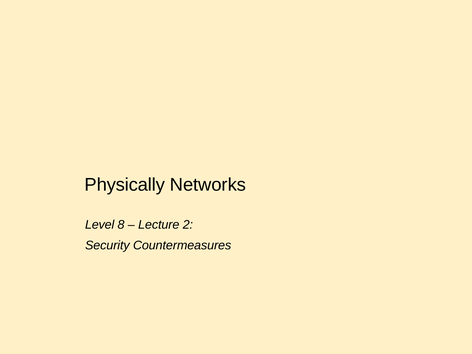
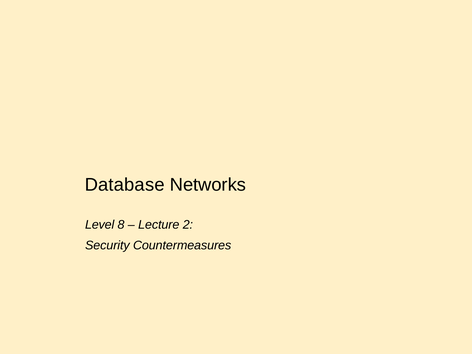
Physically: Physically -> Database
